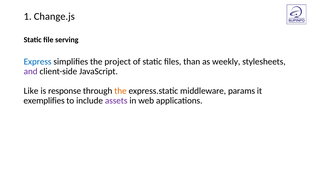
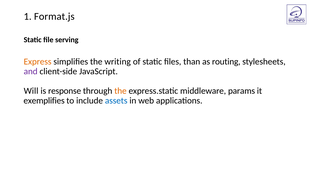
Change.js: Change.js -> Format.js
Express colour: blue -> orange
project: project -> writing
weekly: weekly -> routing
Like: Like -> Will
assets colour: purple -> blue
